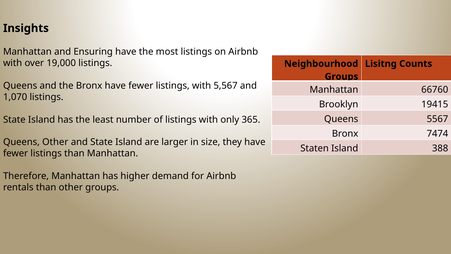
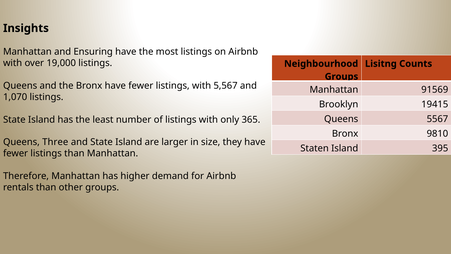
66760: 66760 -> 91569
7474: 7474 -> 9810
Queens Other: Other -> Three
388: 388 -> 395
